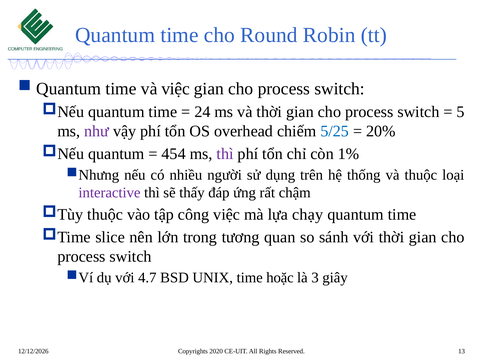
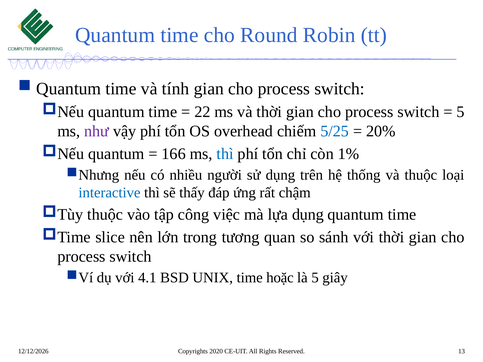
và việc: việc -> tính
24: 24 -> 22
454: 454 -> 166
thì at (225, 154) colour: purple -> blue
interactive colour: purple -> blue
lựa chạy: chạy -> dụng
4.7: 4.7 -> 4.1
là 3: 3 -> 5
